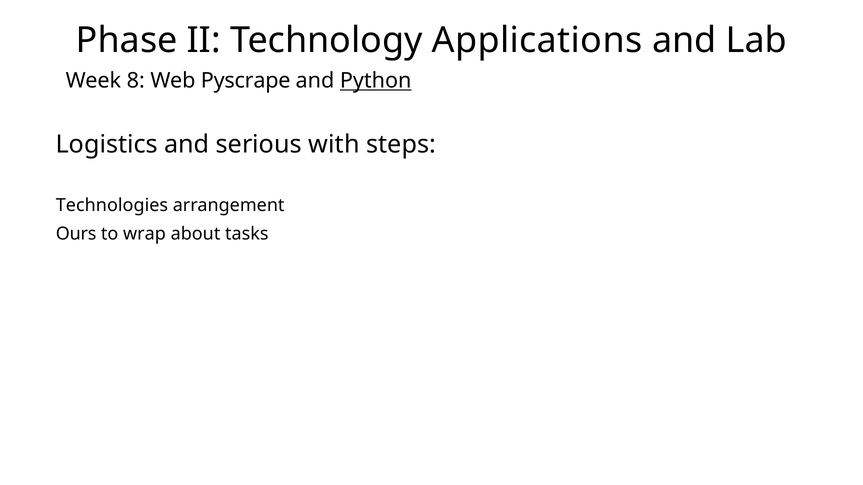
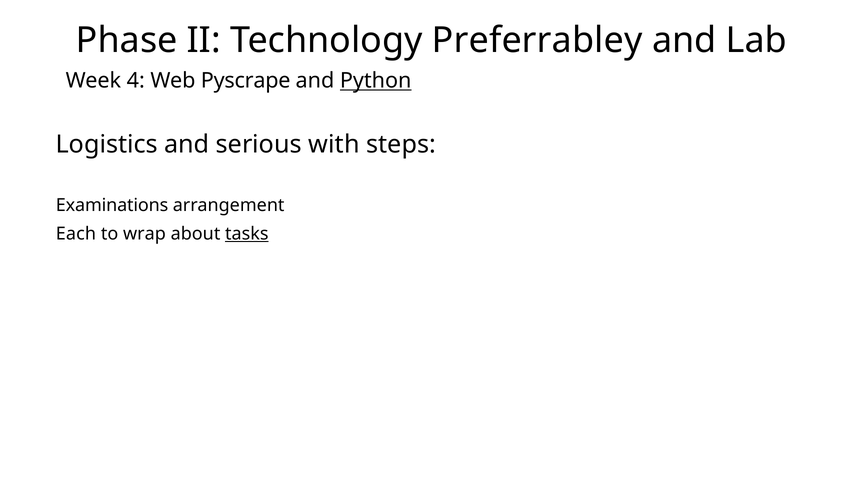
Applications: Applications -> Preferrabley
8: 8 -> 4
Technologies: Technologies -> Examinations
Ours: Ours -> Each
tasks underline: none -> present
